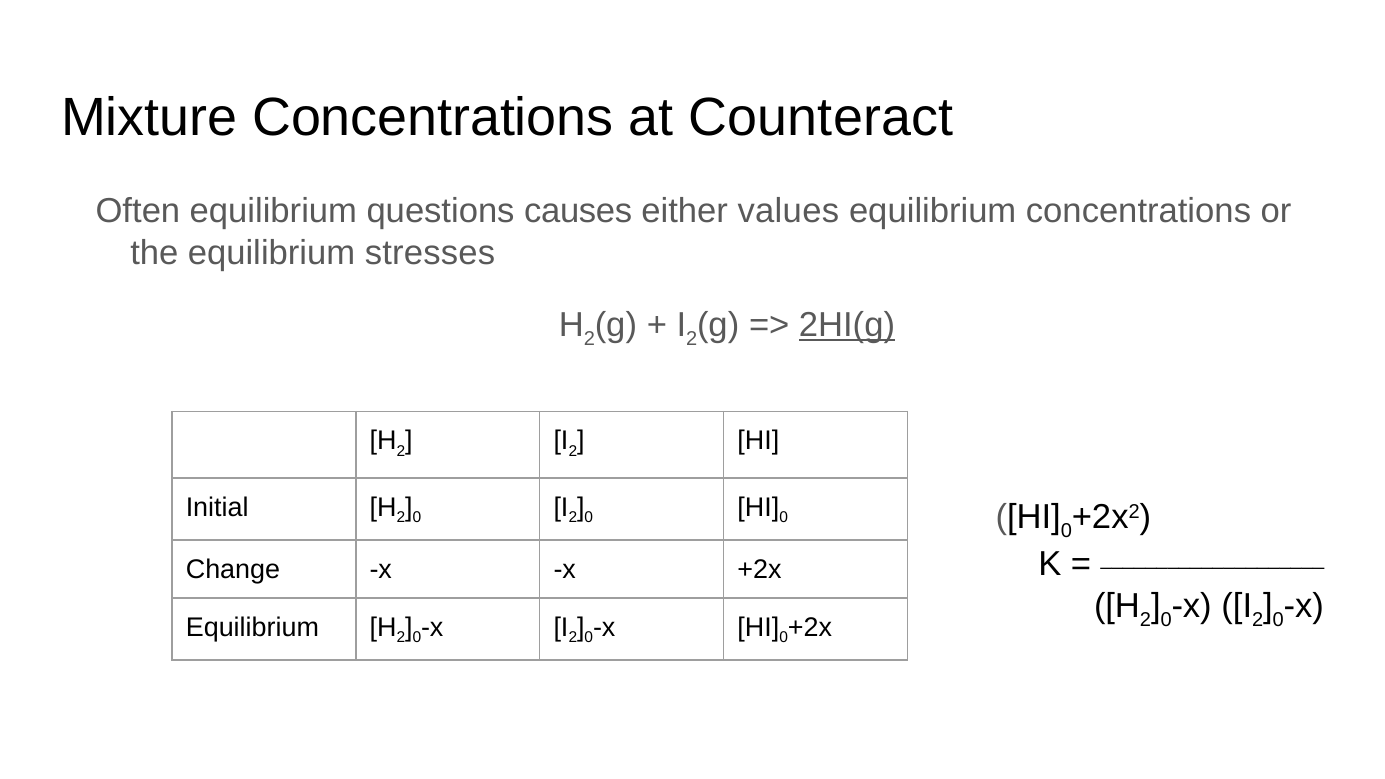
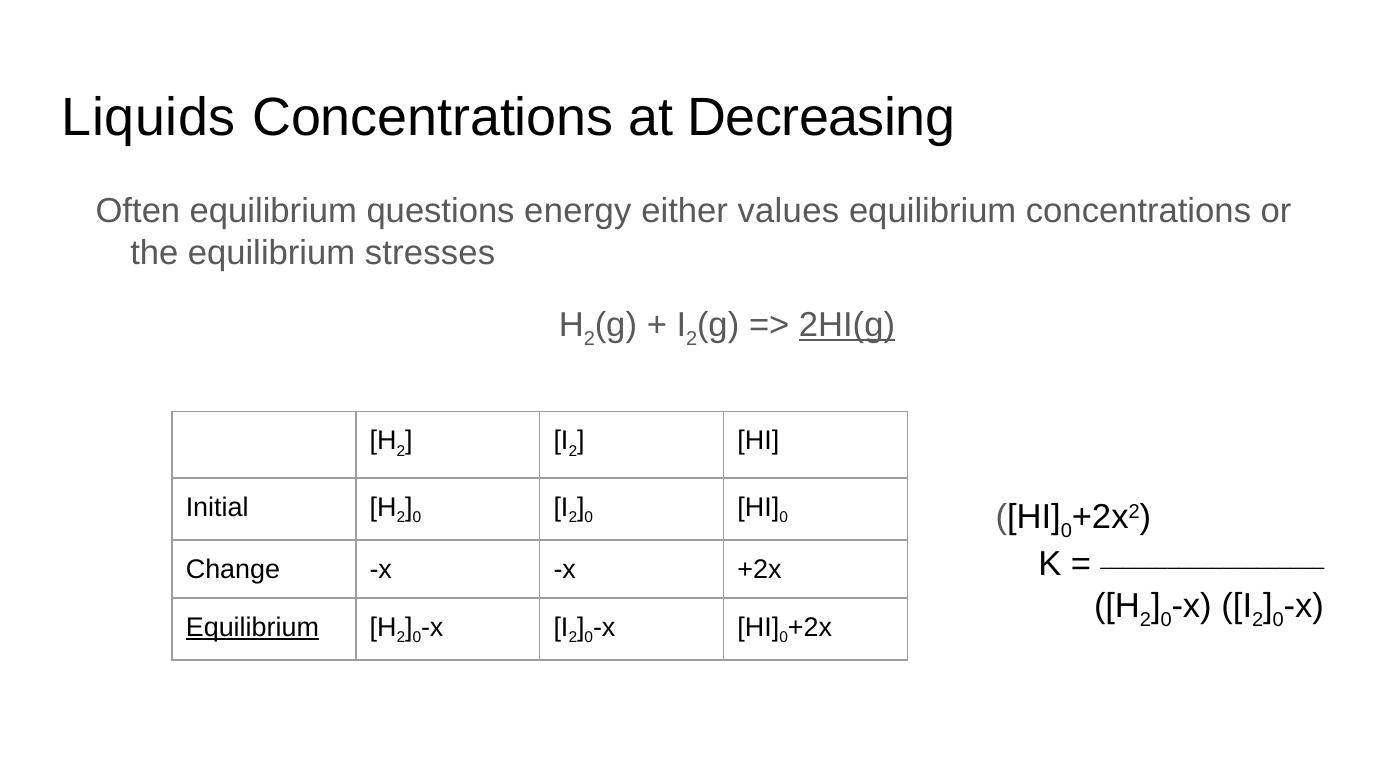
Mixture: Mixture -> Liquids
Counteract: Counteract -> Decreasing
causes: causes -> energy
Equilibrium at (252, 627) underline: none -> present
